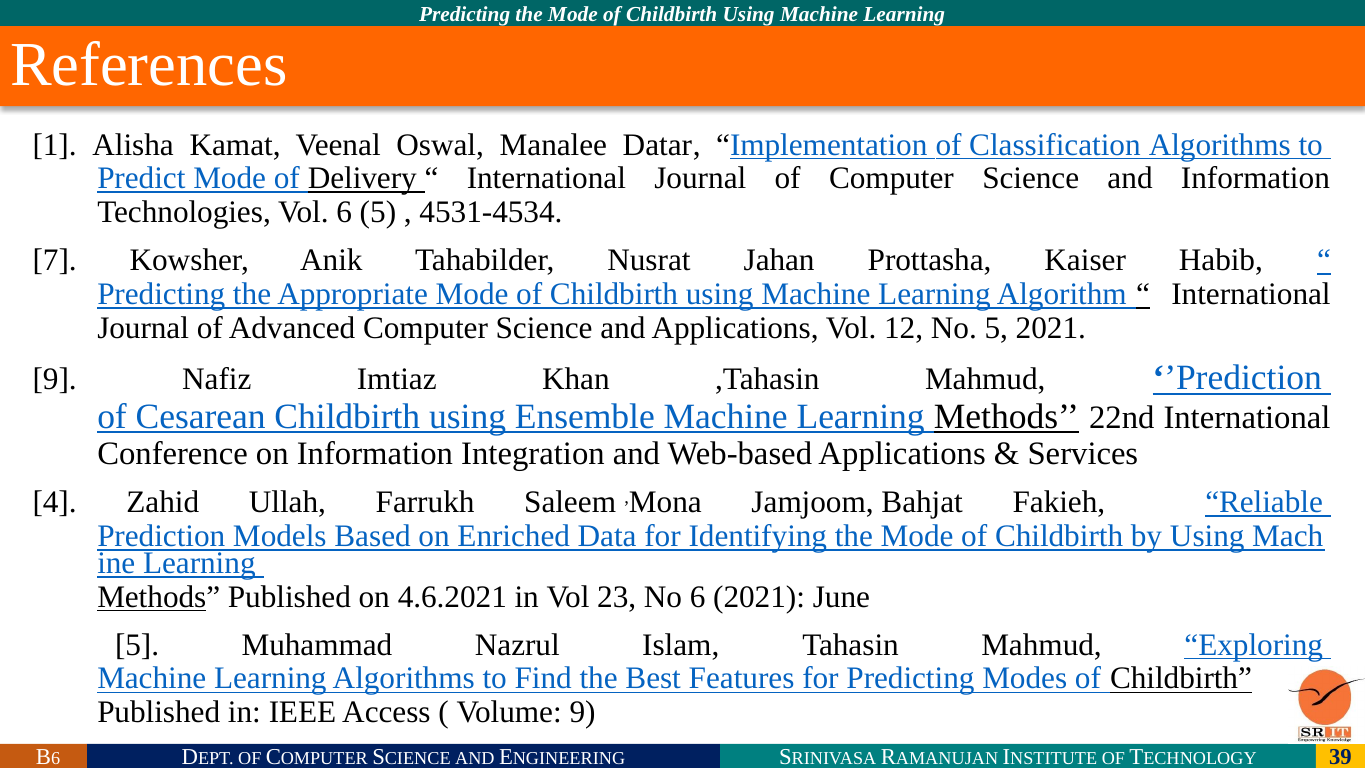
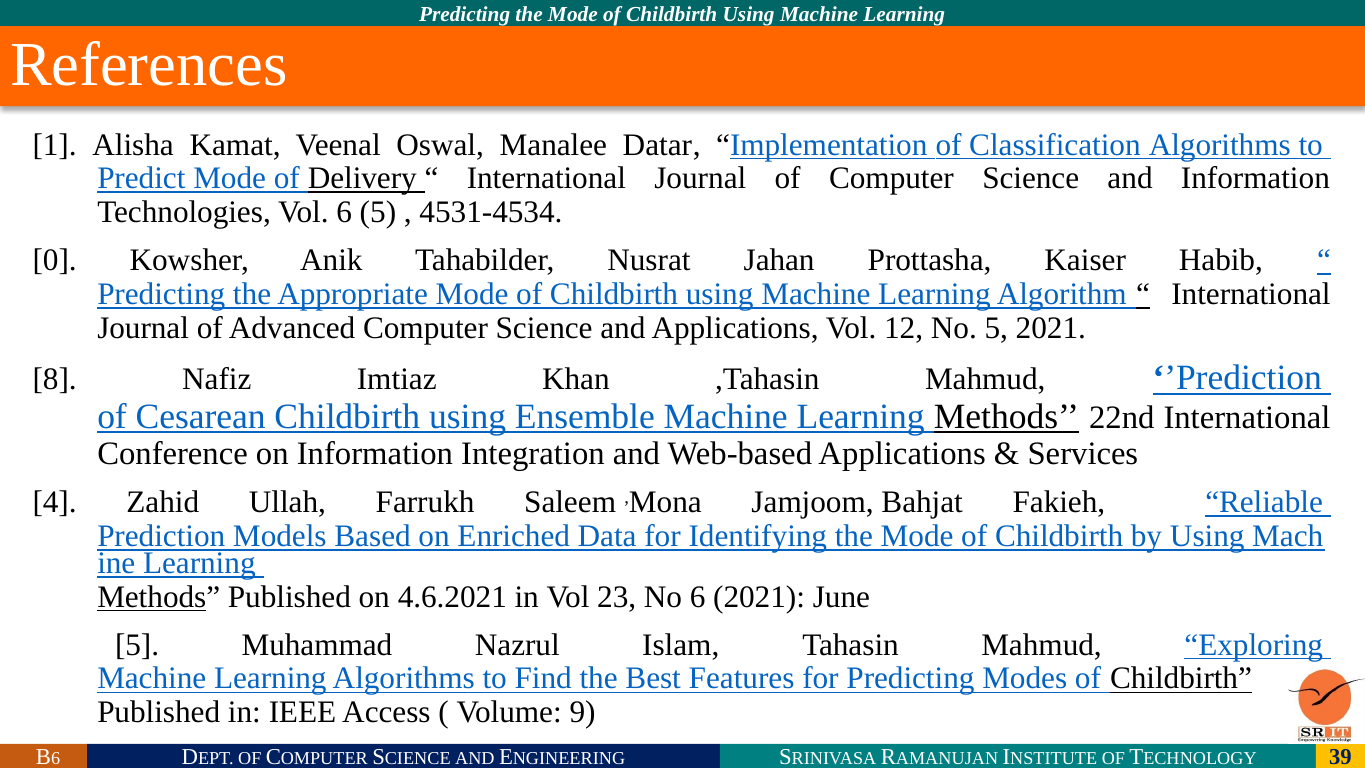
7: 7 -> 0
9 at (55, 379): 9 -> 8
